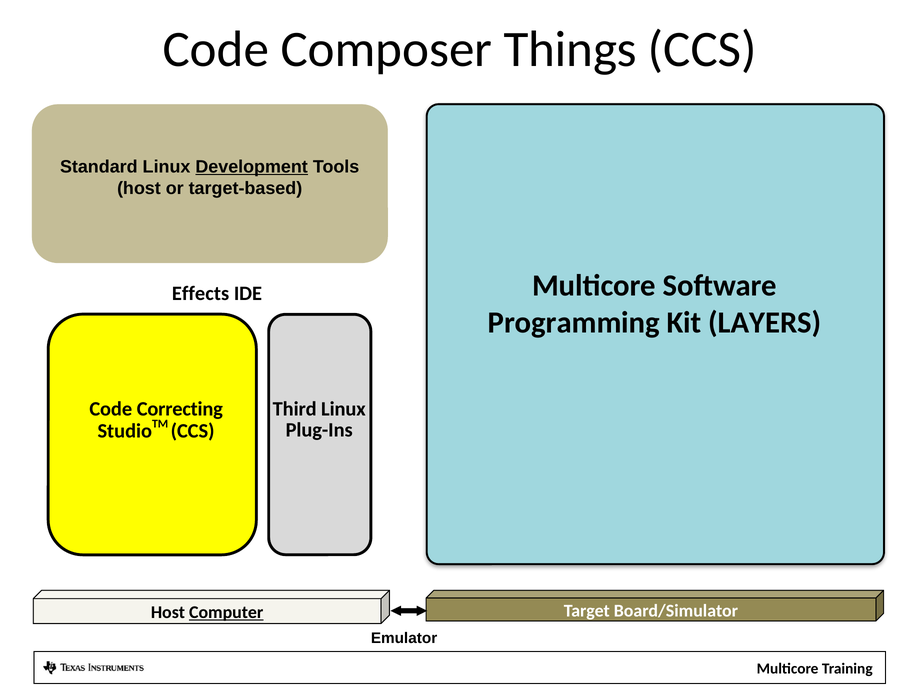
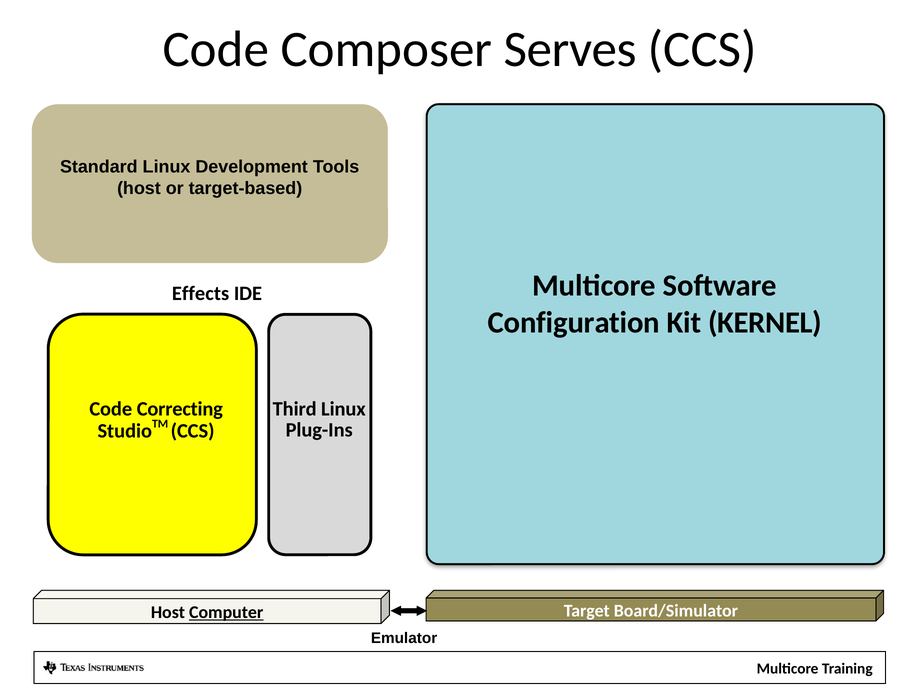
Things: Things -> Serves
Development underline: present -> none
Programming: Programming -> Configuration
LAYERS: LAYERS -> KERNEL
